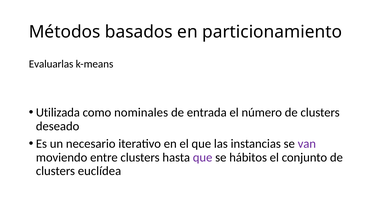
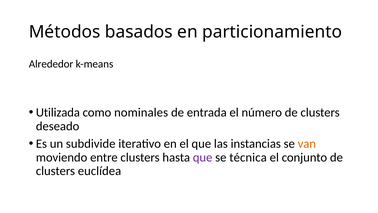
Evaluarlas: Evaluarlas -> Alrededor
necesario: necesario -> subdivide
van colour: purple -> orange
hábitos: hábitos -> técnica
